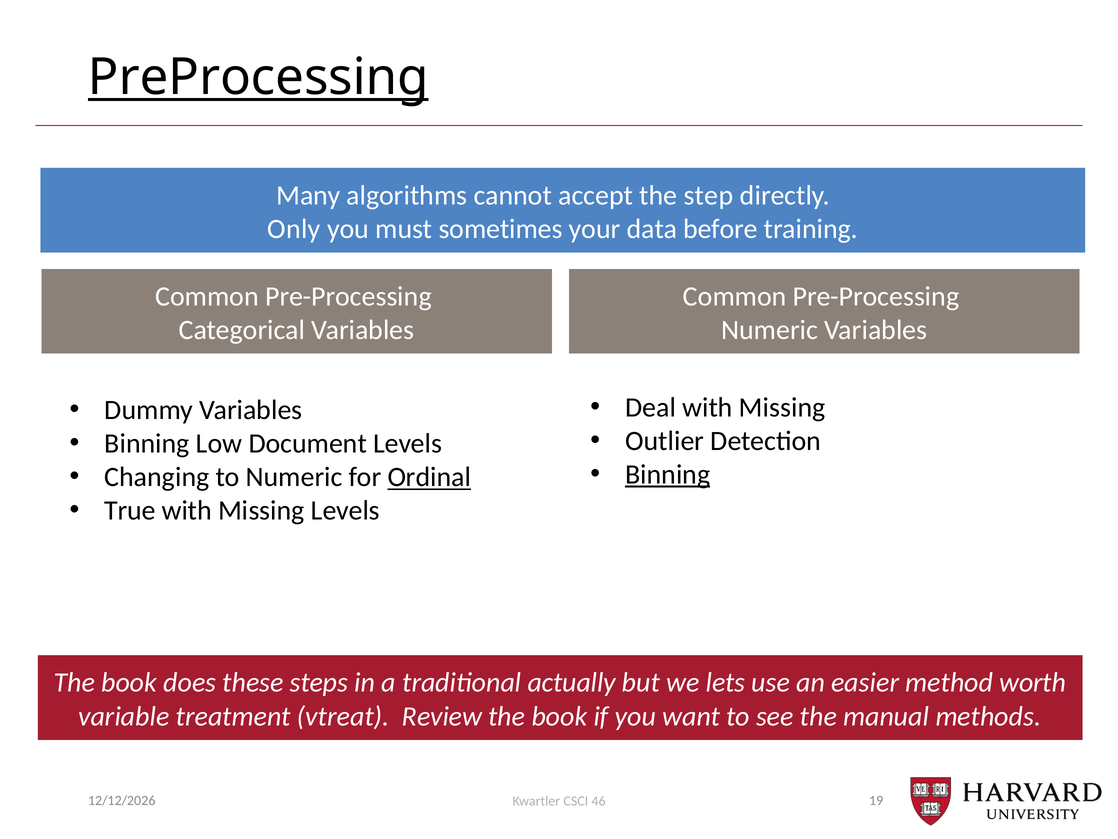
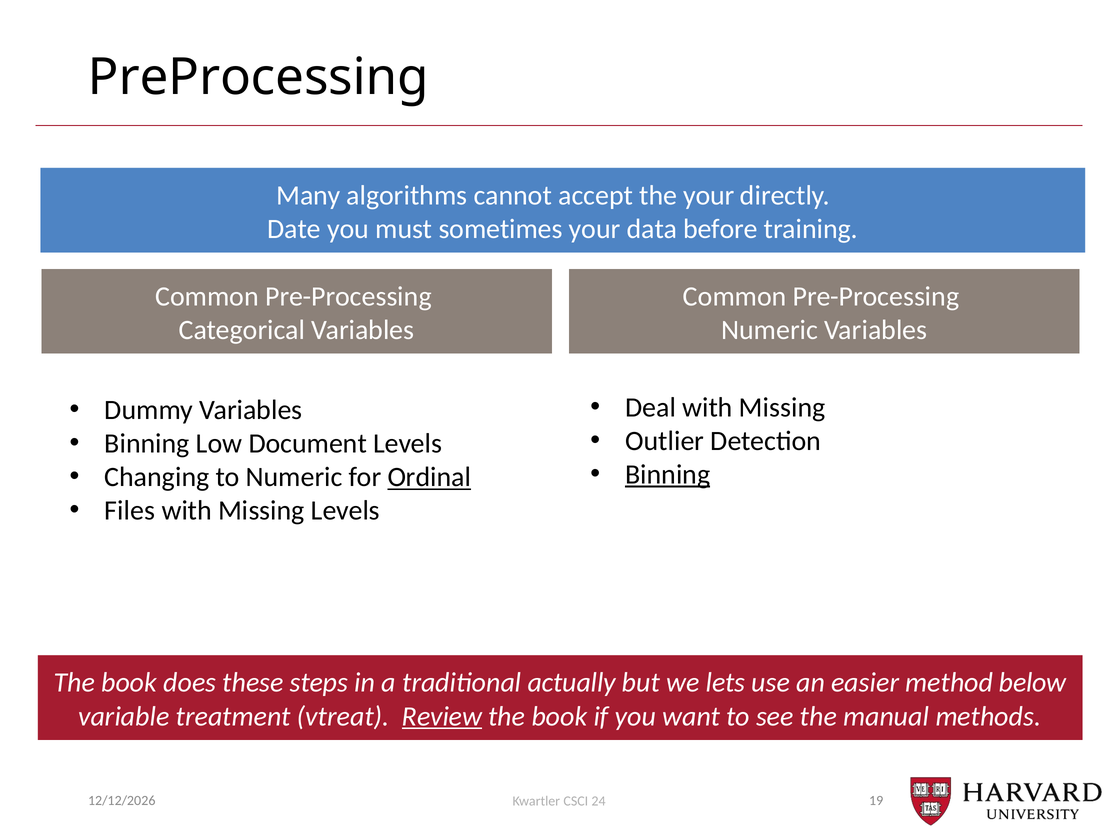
PreProcessing underline: present -> none
the step: step -> your
Only: Only -> Date
True: True -> Files
worth: worth -> below
Review underline: none -> present
46: 46 -> 24
